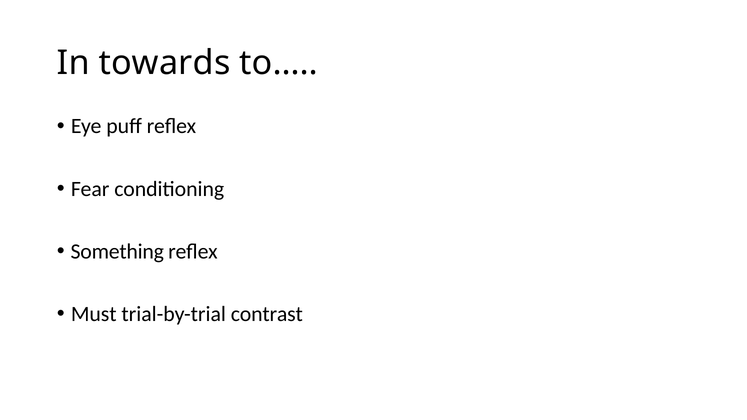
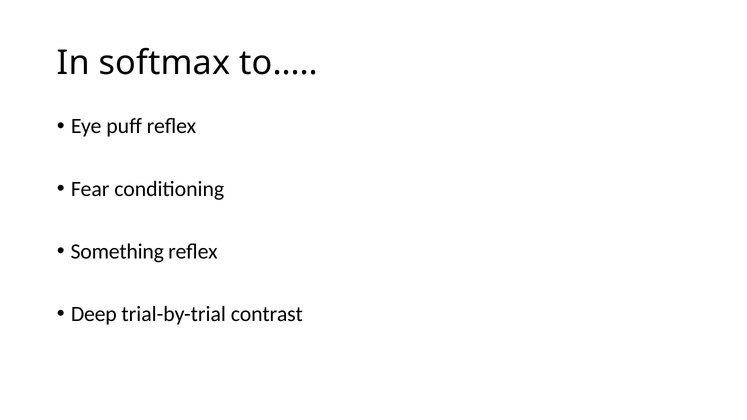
towards: towards -> softmax
Must: Must -> Deep
